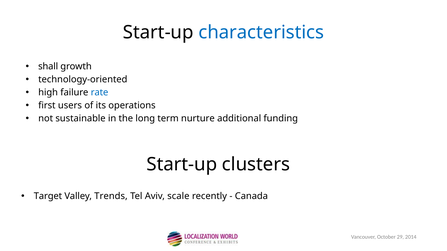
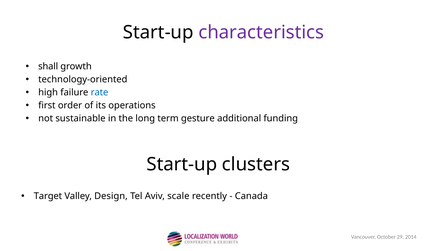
characteristics colour: blue -> purple
users: users -> order
nurture: nurture -> gesture
Trends: Trends -> Design
